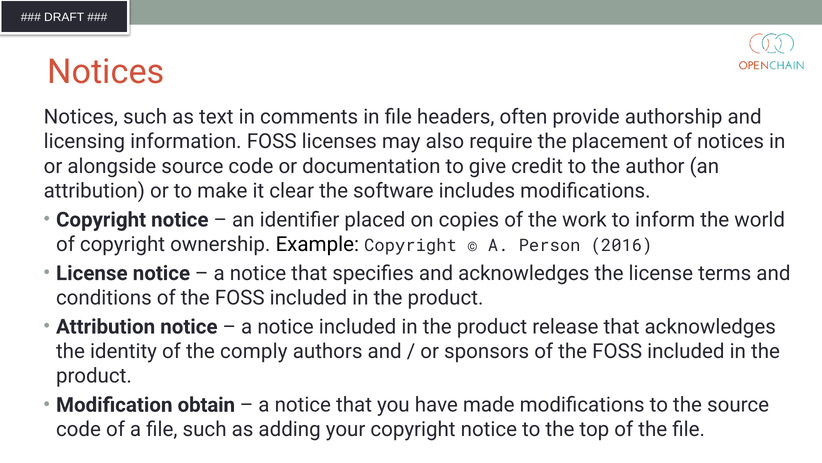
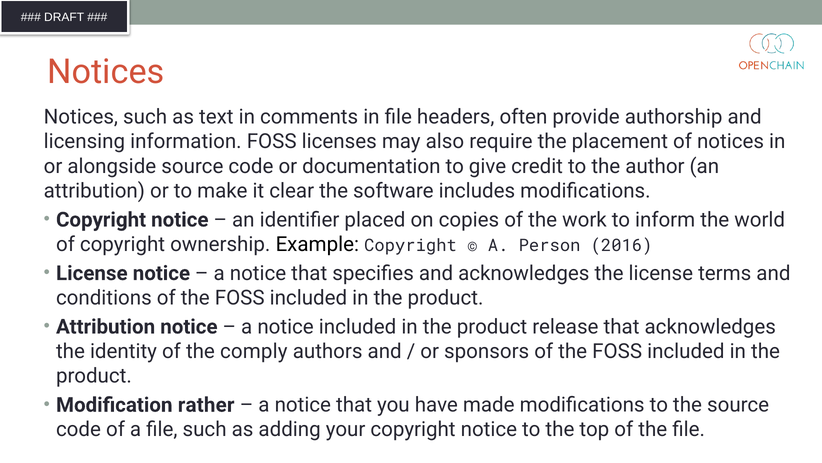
obtain: obtain -> rather
